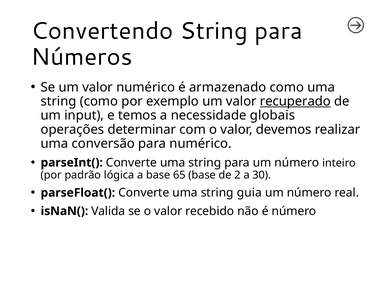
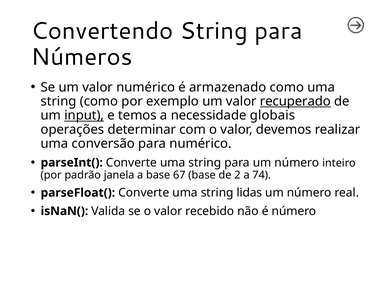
input underline: none -> present
lógica: lógica -> janela
65: 65 -> 67
30: 30 -> 74
guia: guia -> lidas
